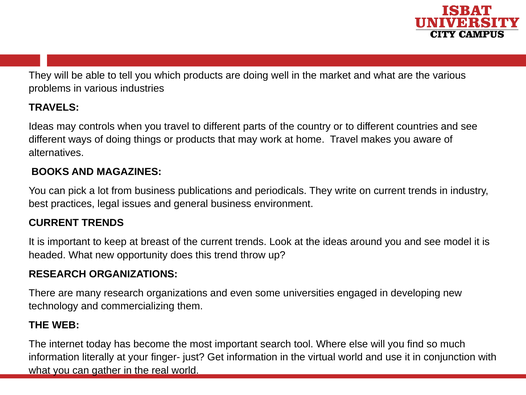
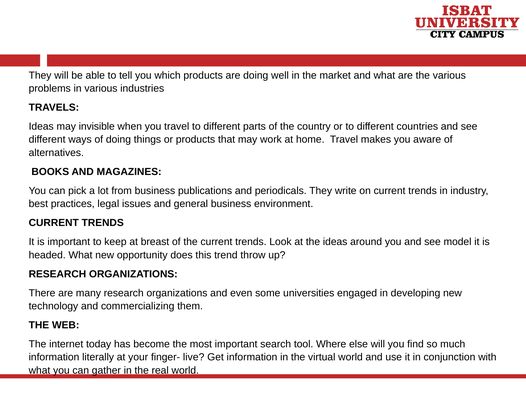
controls: controls -> invisible
just: just -> live
